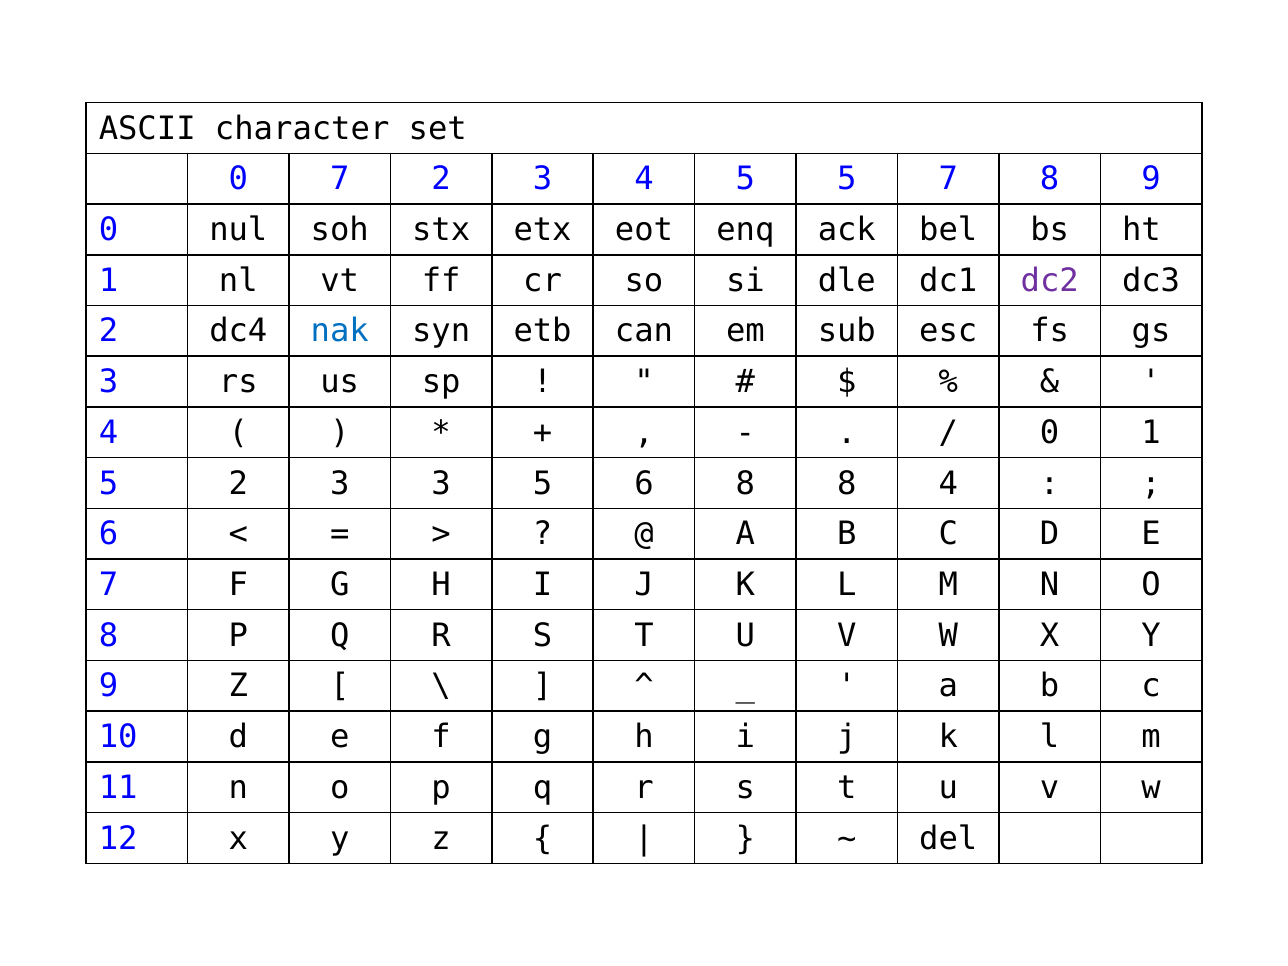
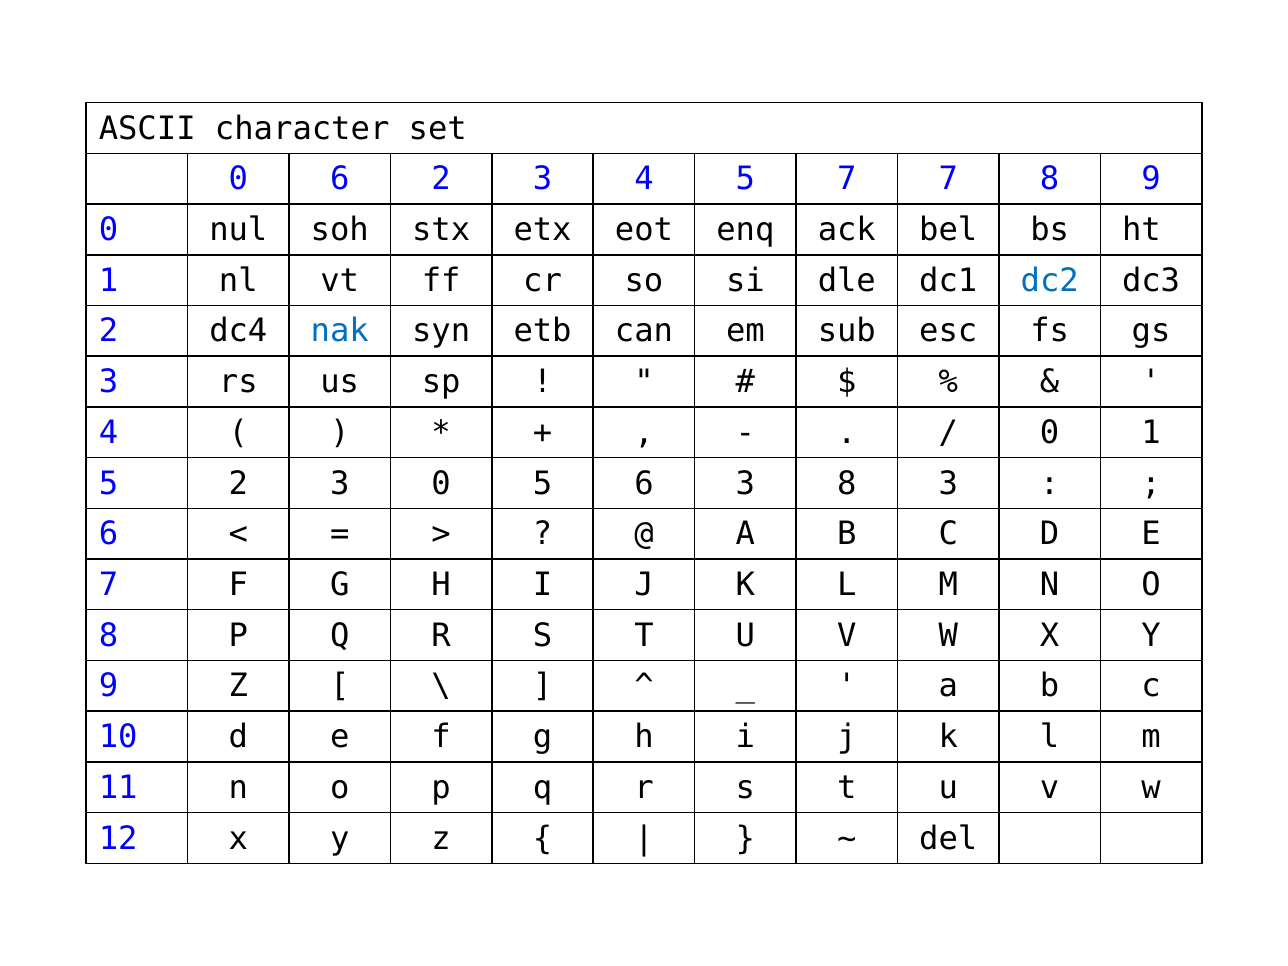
0 7: 7 -> 6
5 5: 5 -> 7
dc2 colour: purple -> blue
3 3: 3 -> 0
6 8: 8 -> 3
8 4: 4 -> 3
